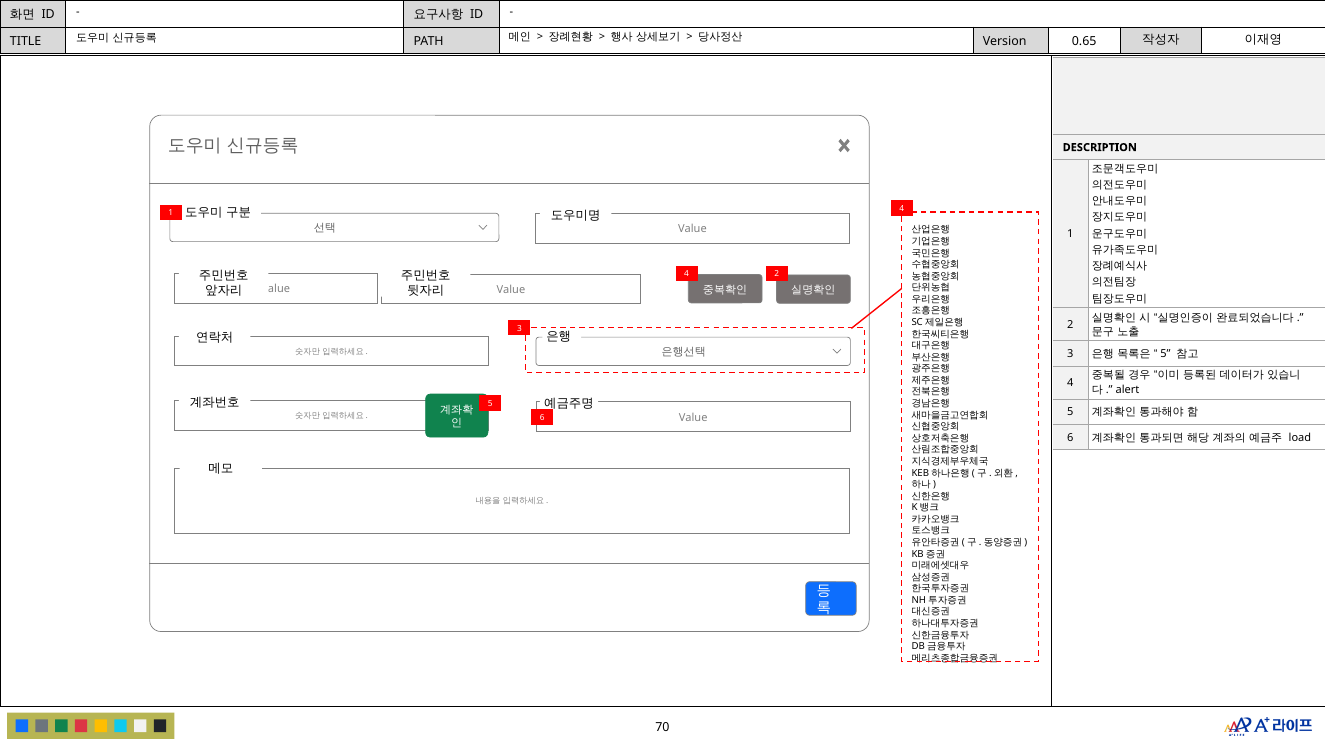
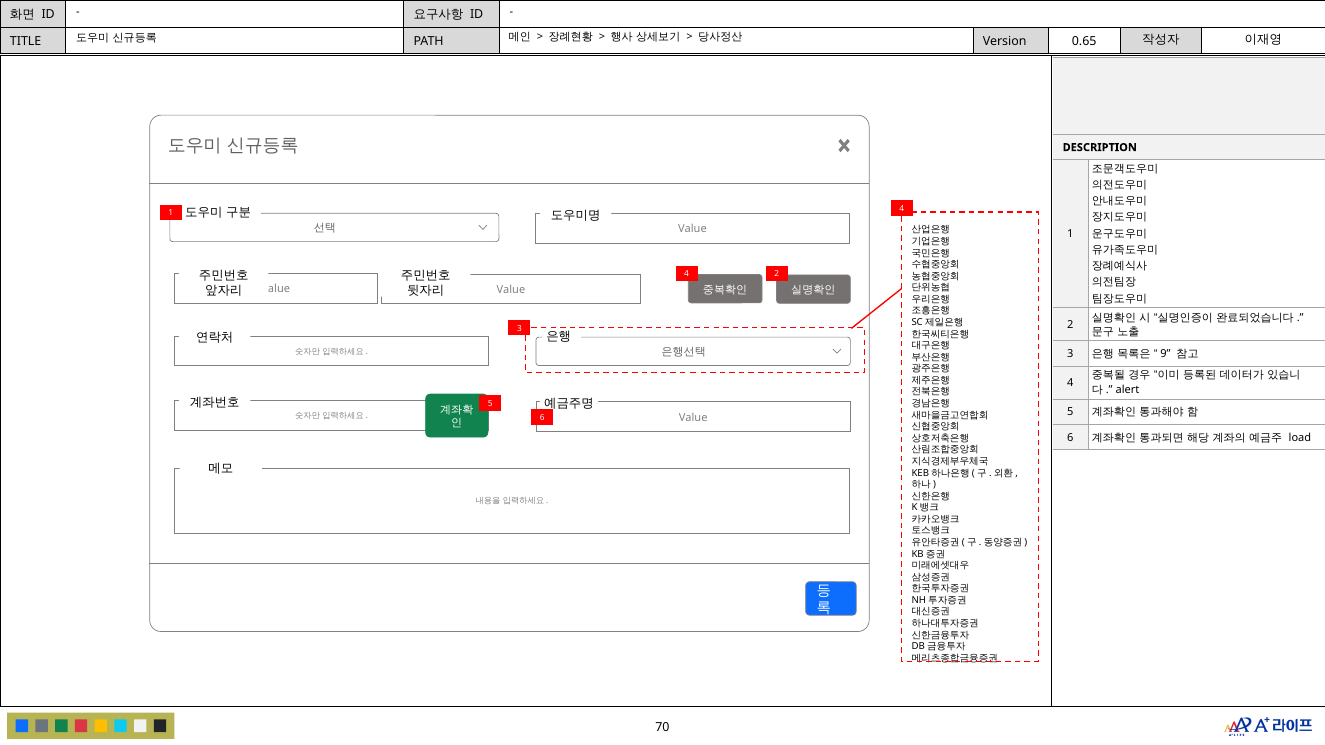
5 at (1166, 354): 5 -> 9
